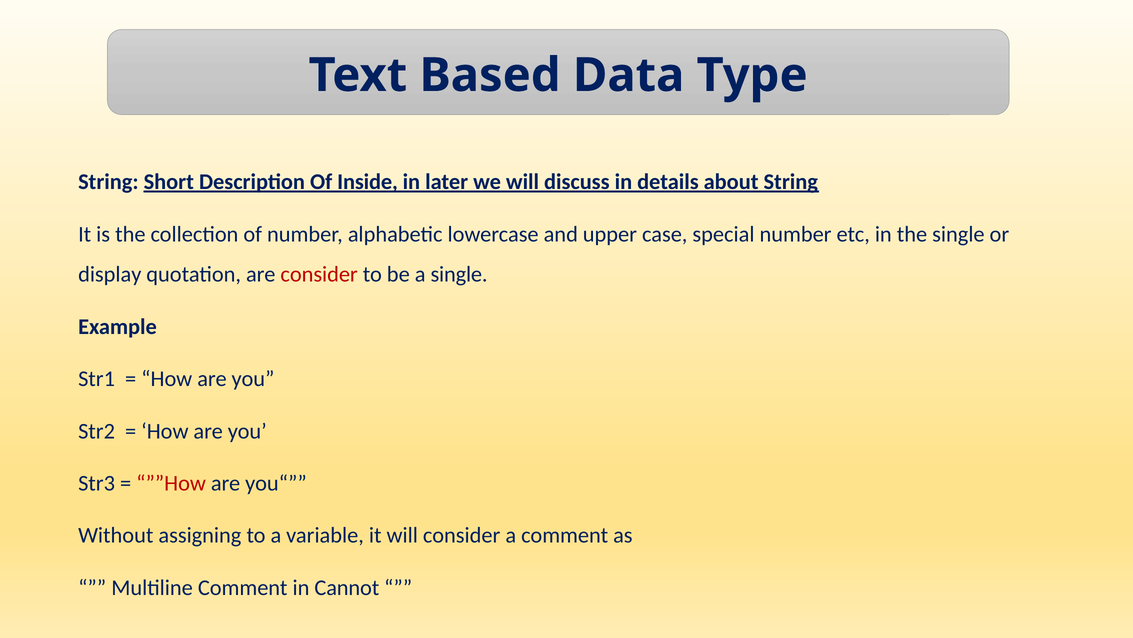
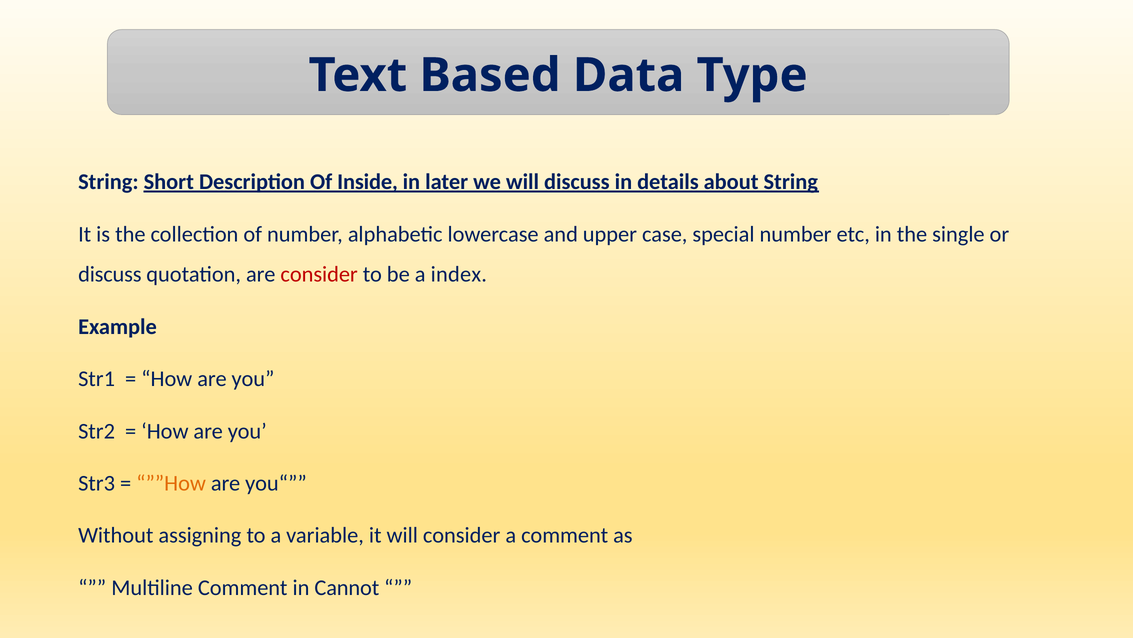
display at (110, 274): display -> discuss
a single: single -> index
””How colour: red -> orange
